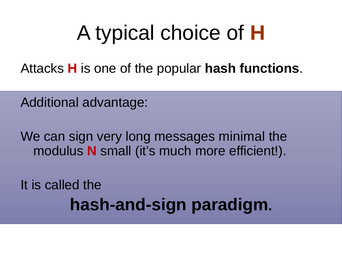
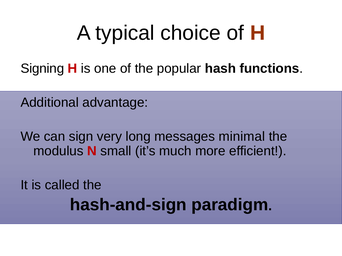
Attacks: Attacks -> Signing
